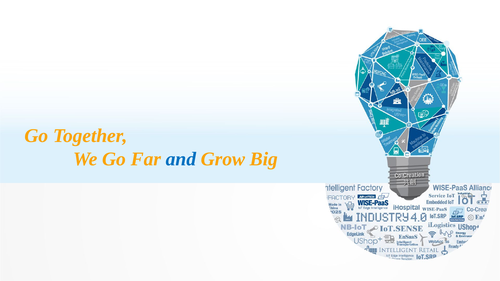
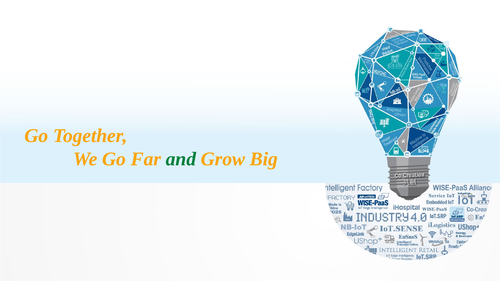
and colour: blue -> green
